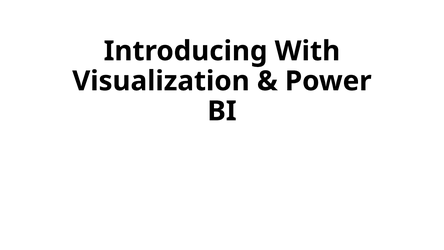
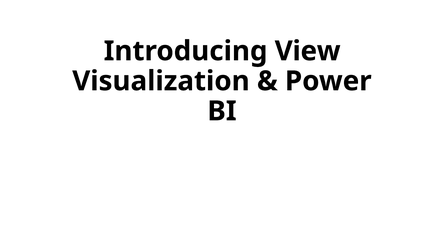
With: With -> View
